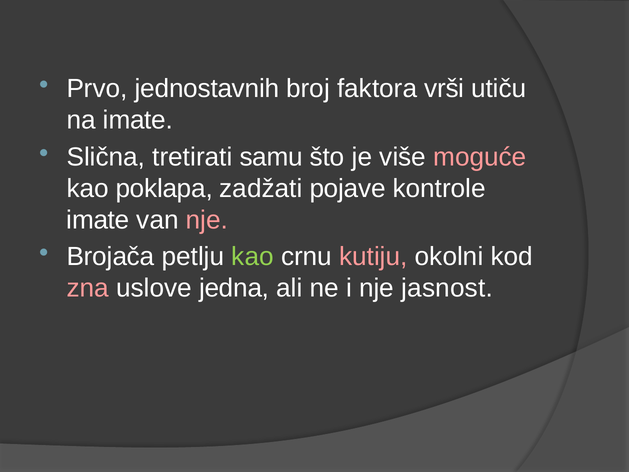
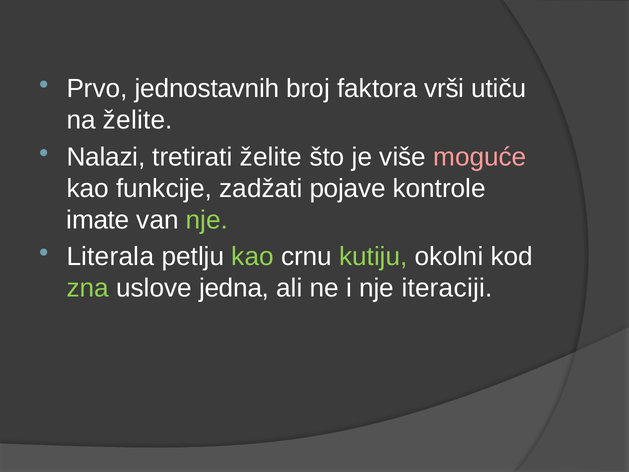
na imate: imate -> želite
Slična: Slična -> Nalazi
tretirati samu: samu -> želite
poklapa: poklapa -> funkcije
nje at (207, 220) colour: pink -> light green
Brojača: Brojača -> Literala
kutiju colour: pink -> light green
zna colour: pink -> light green
jasnost: jasnost -> iteraciji
